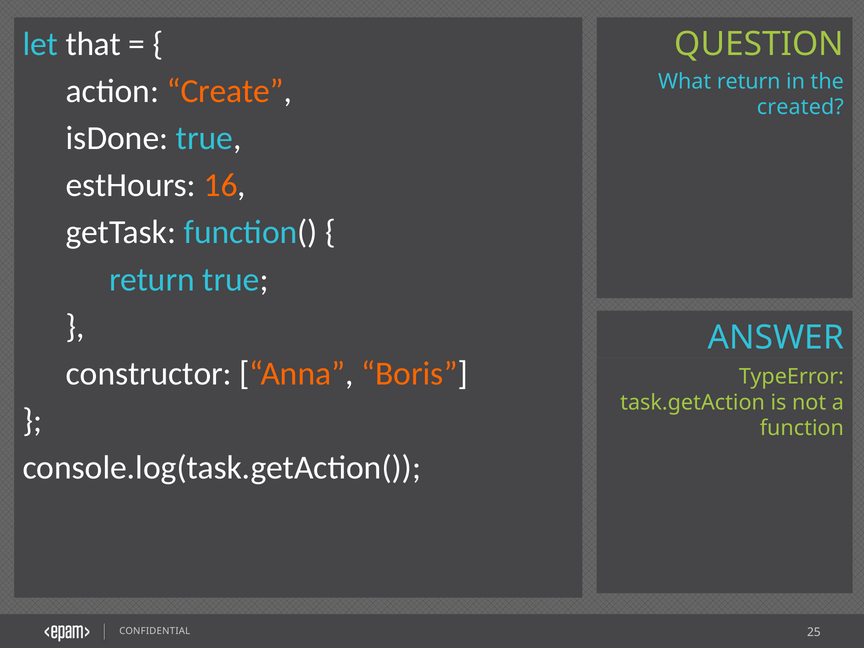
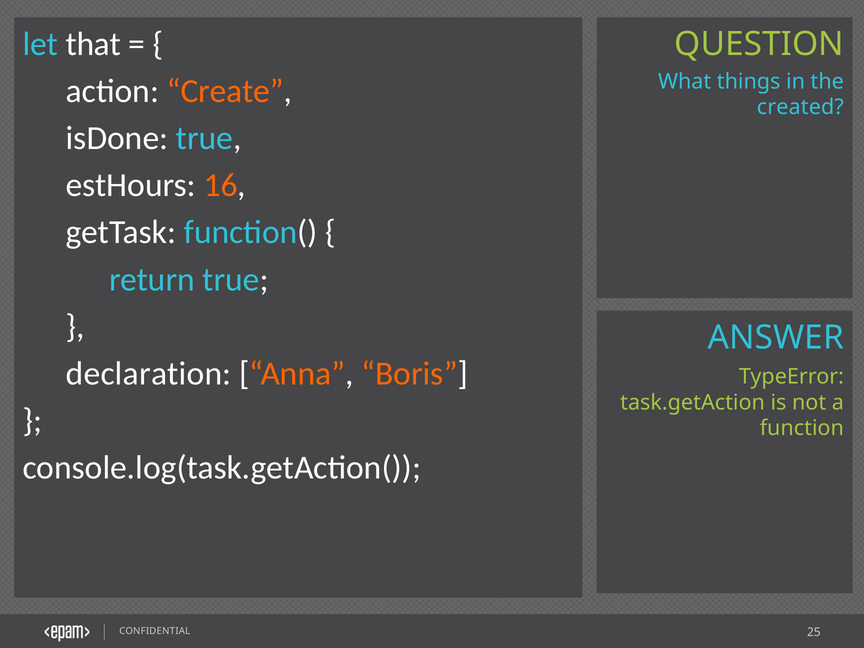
What return: return -> things
constructor: constructor -> declaration
